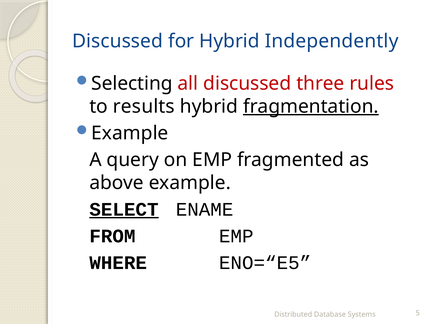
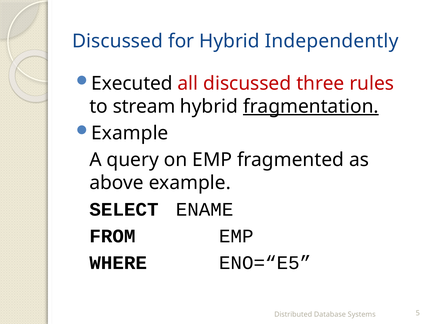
Selecting: Selecting -> Executed
results: results -> stream
SELECT underline: present -> none
